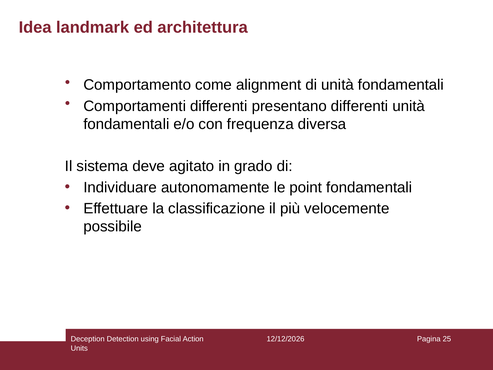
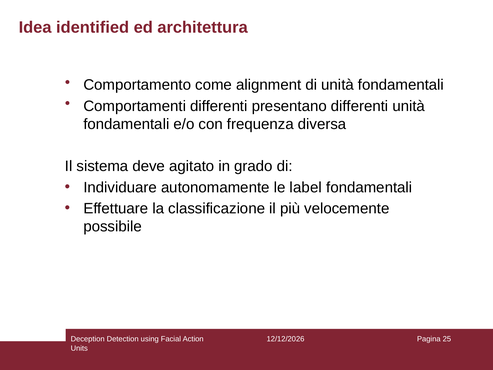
landmark: landmark -> identified
point: point -> label
